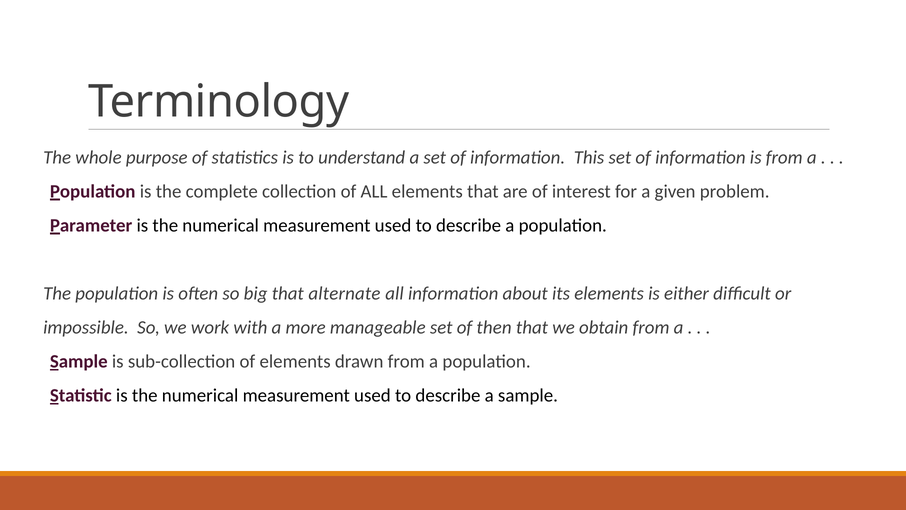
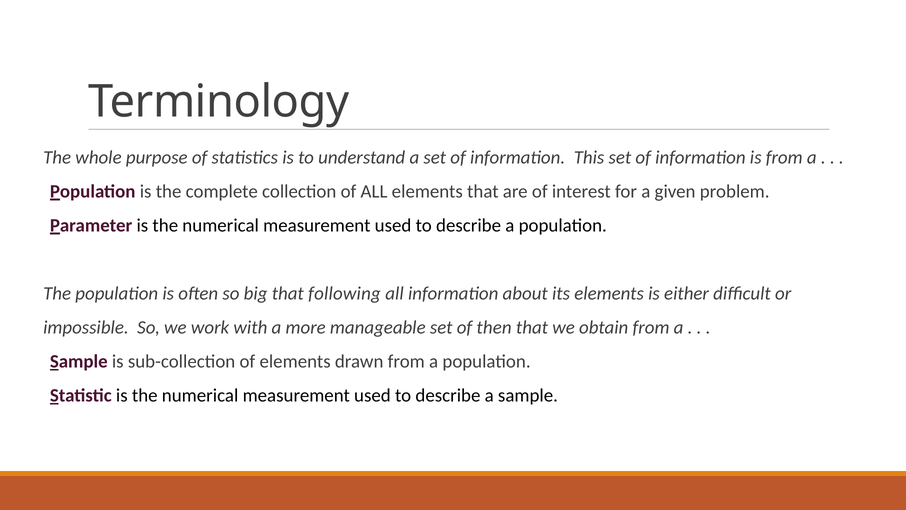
alternate: alternate -> following
